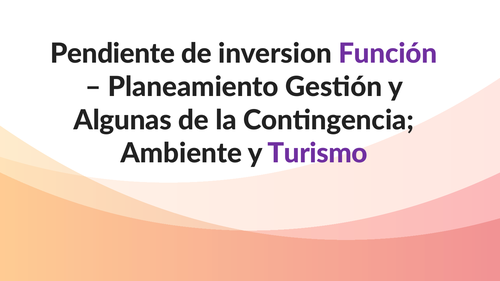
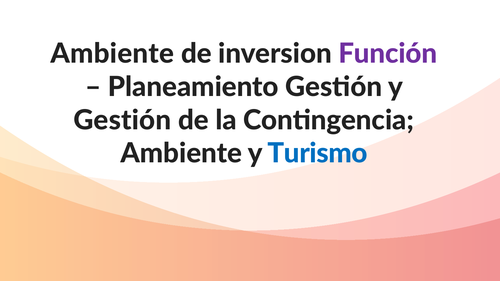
Pendiente at (113, 54): Pendiente -> Ambiente
Algunas at (122, 120): Algunas -> Gestión
Turismo colour: purple -> blue
